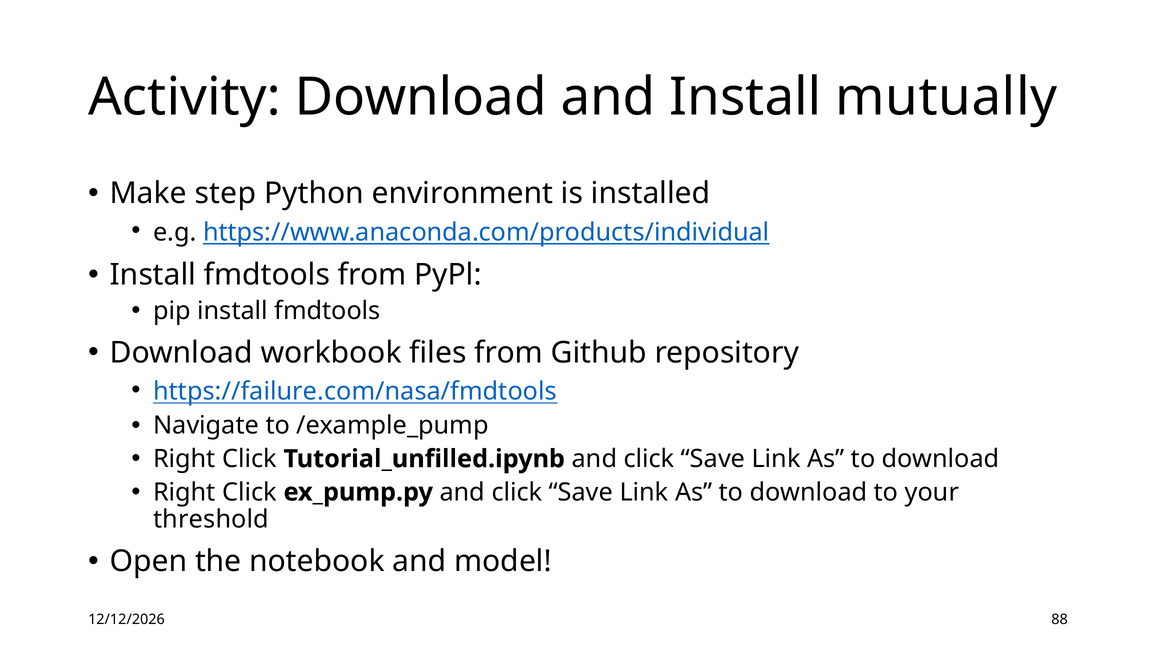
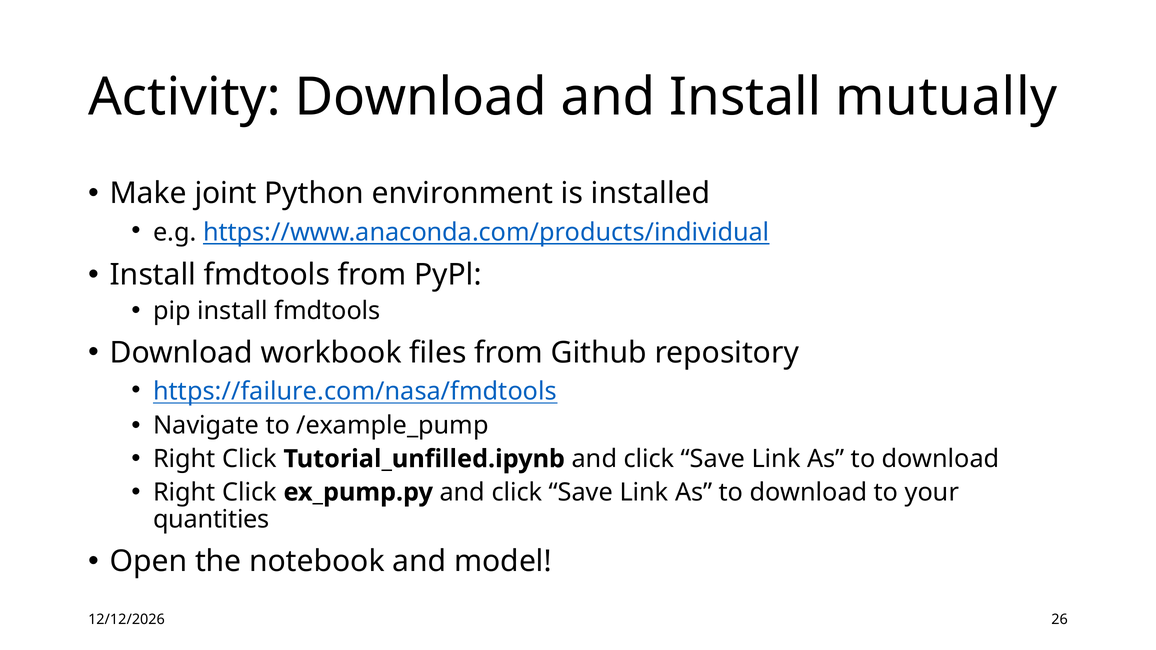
step: step -> joint
threshold: threshold -> quantities
88: 88 -> 26
